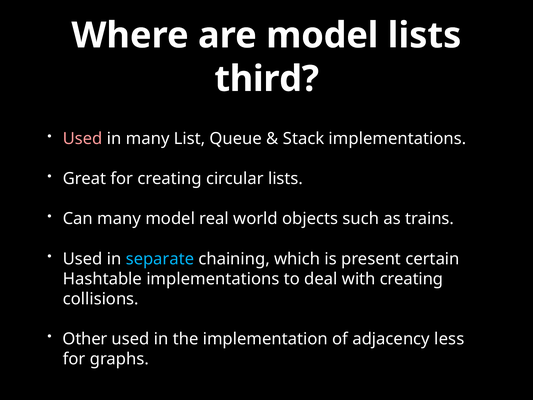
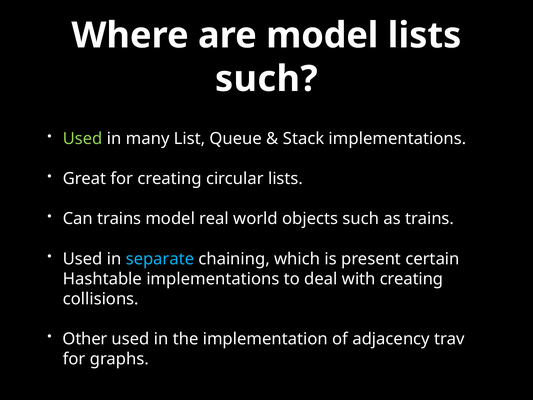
third at (267, 79): third -> such
Used at (83, 139) colour: pink -> light green
Can many: many -> trains
less: less -> trav
